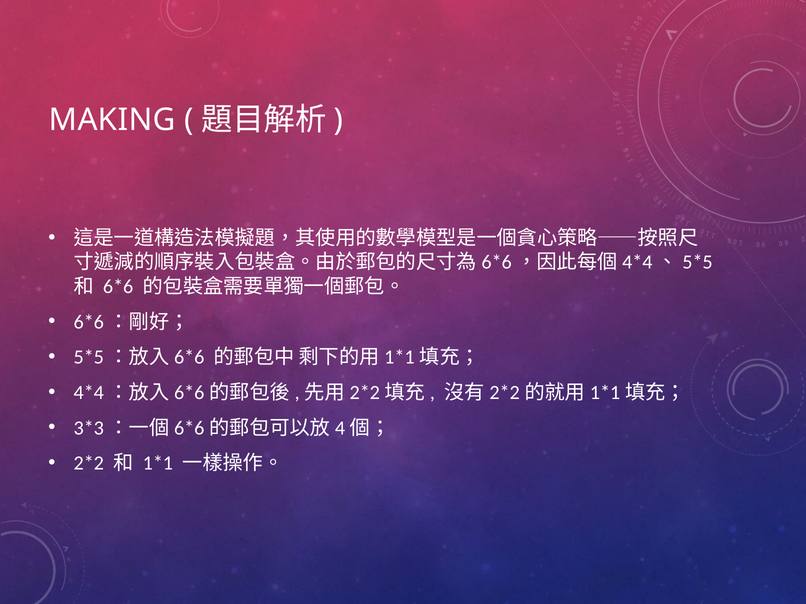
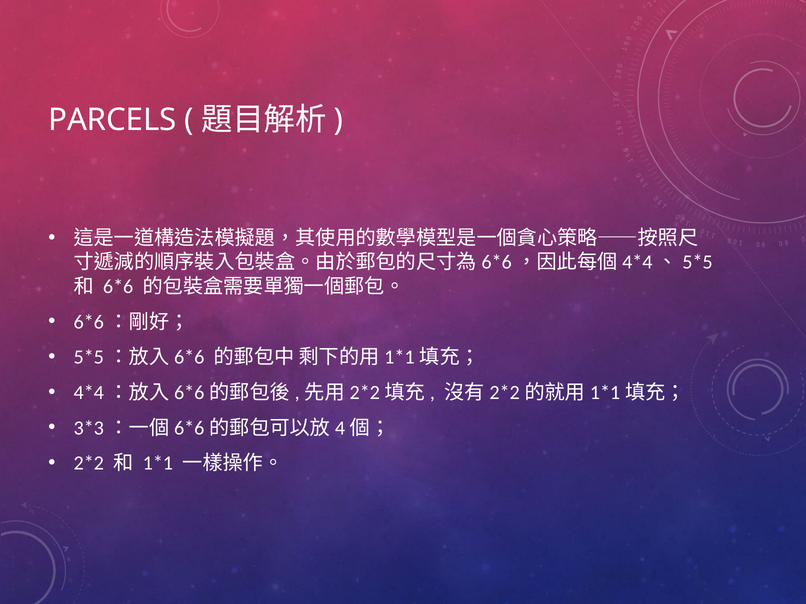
MAKING: MAKING -> PARCELS
